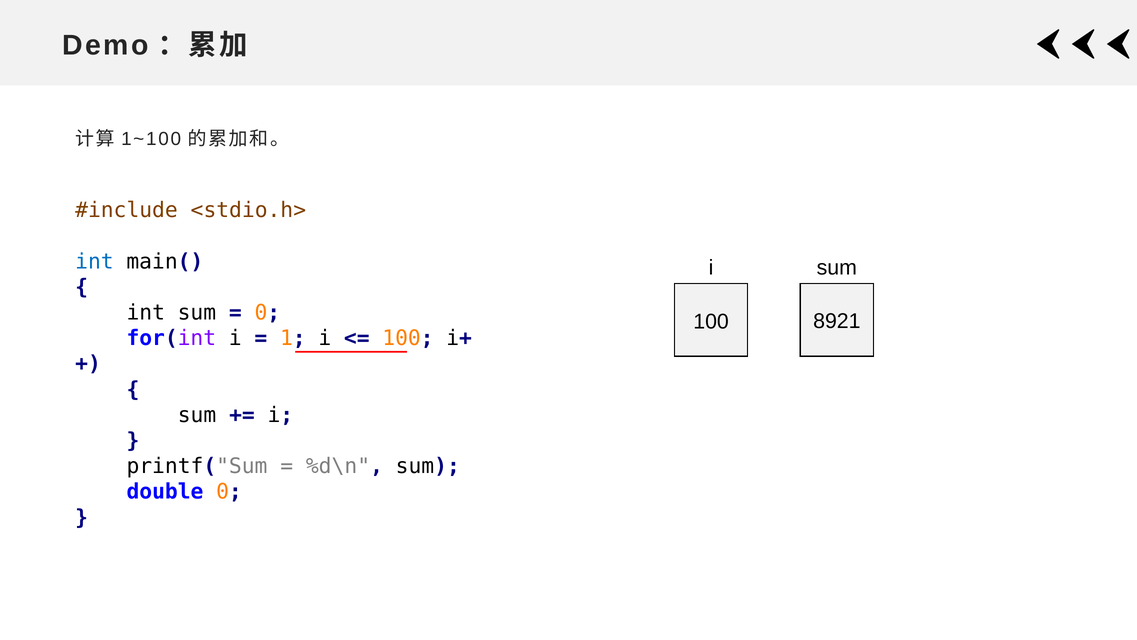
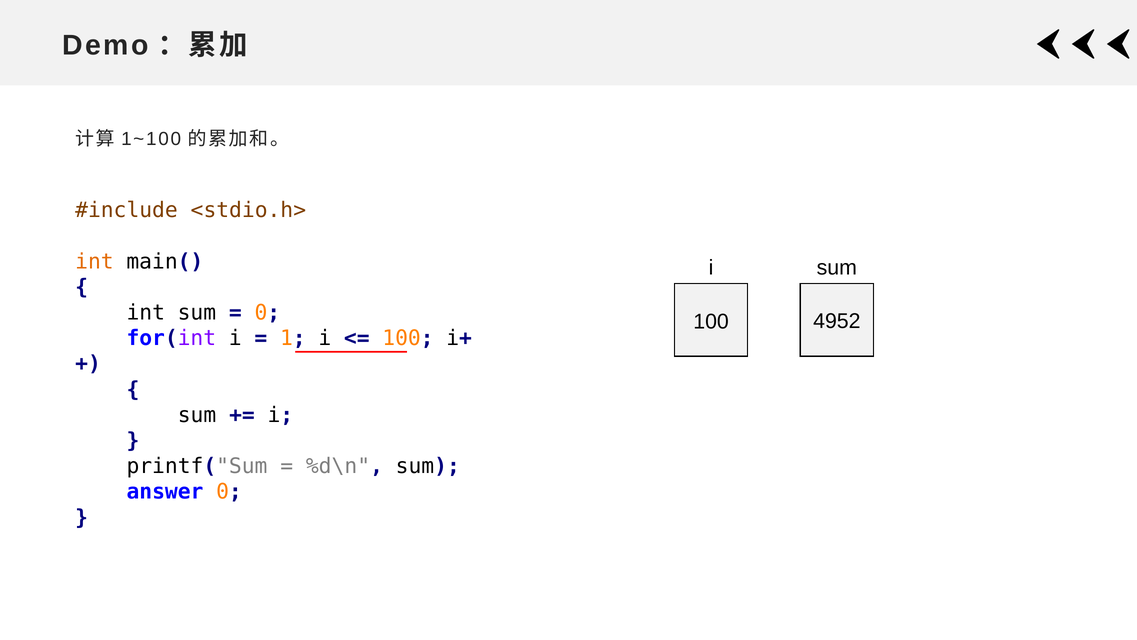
int at (94, 261) colour: blue -> orange
8921: 8921 -> 4952
double: double -> answer
